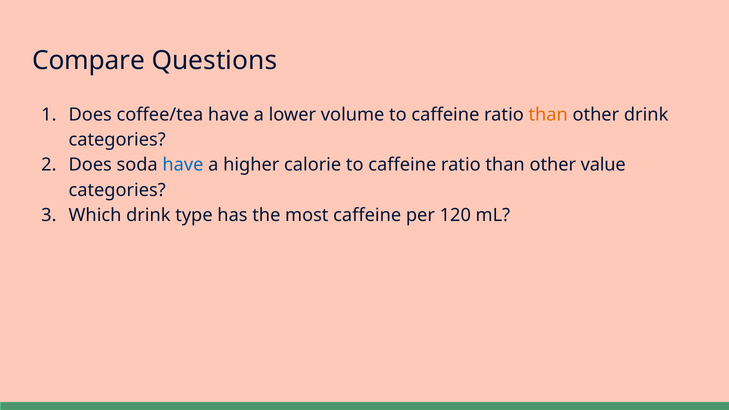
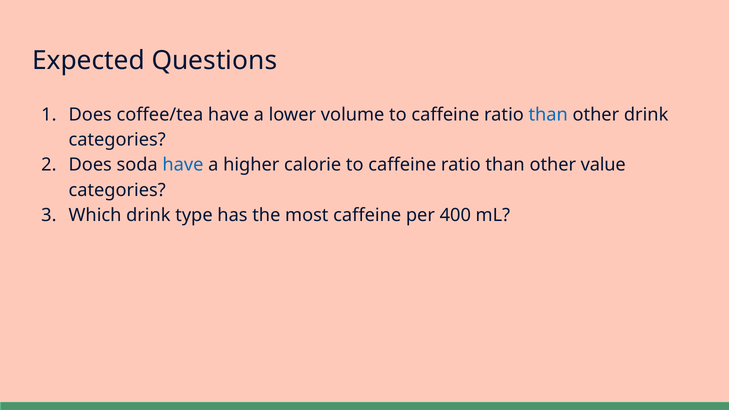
Compare: Compare -> Expected
than at (548, 115) colour: orange -> blue
120: 120 -> 400
